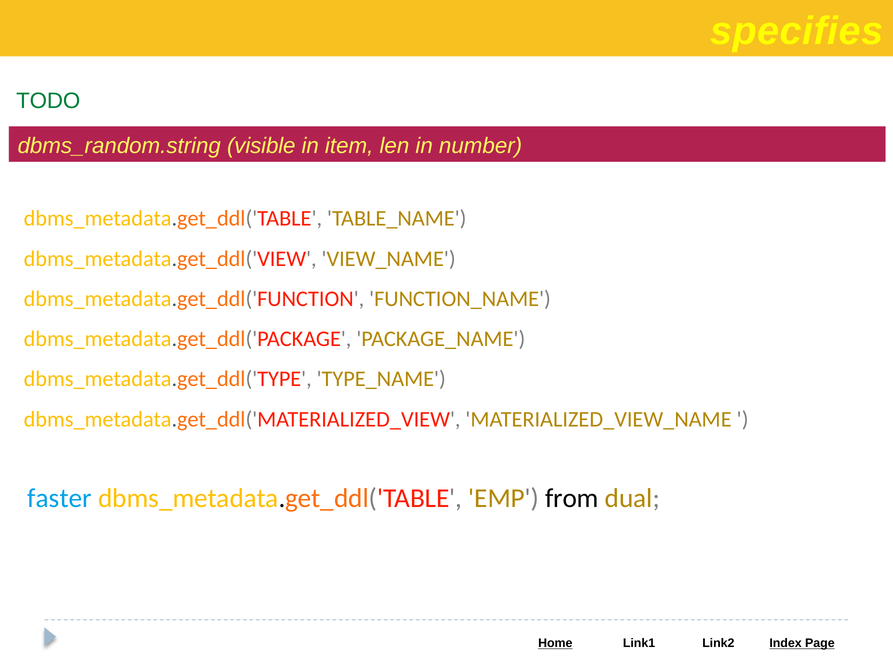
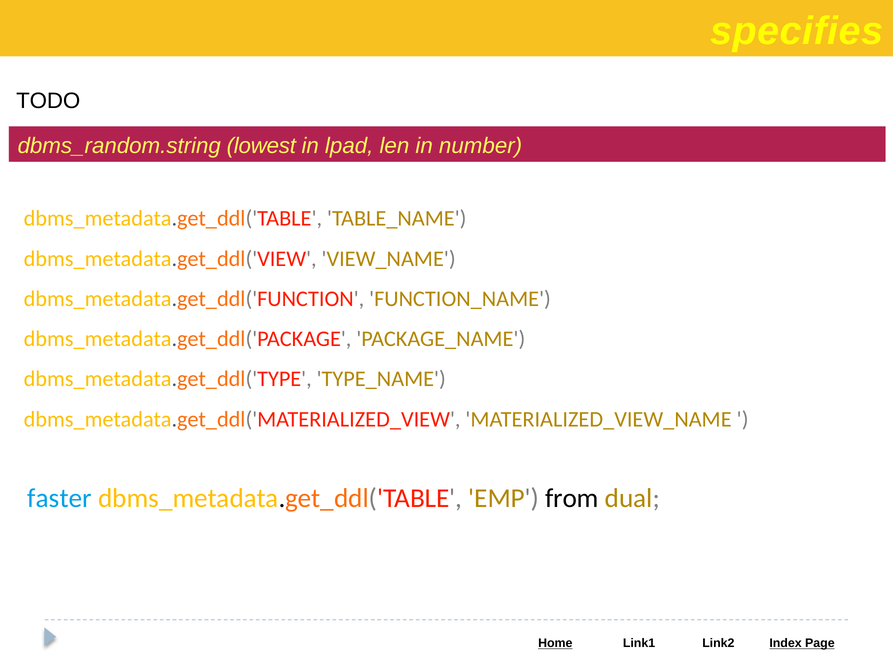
TODO colour: green -> black
visible: visible -> lowest
item: item -> lpad
